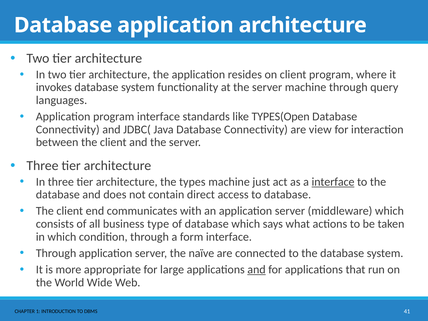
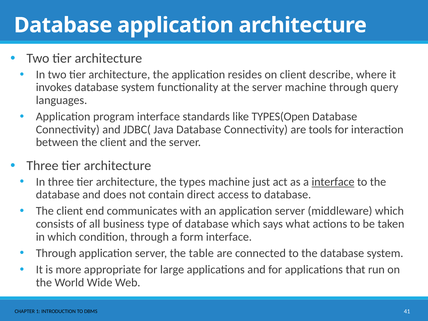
client program: program -> describe
view: view -> tools
naïve: naïve -> table
and at (257, 270) underline: present -> none
